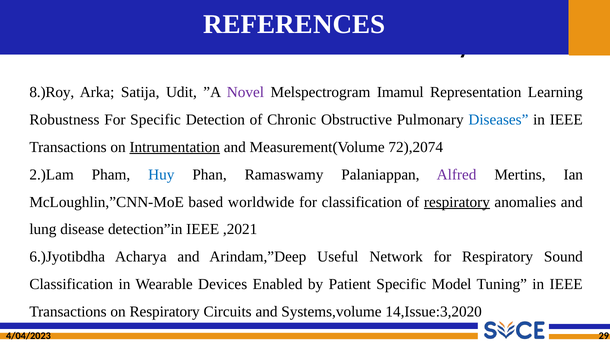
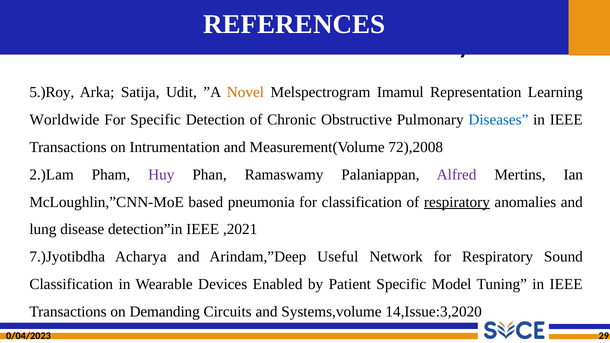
8.)Roy: 8.)Roy -> 5.)Roy
Novel colour: purple -> orange
Robustness: Robustness -> Worldwide
Intrumentation underline: present -> none
72),2074: 72),2074 -> 72),2008
Huy colour: blue -> purple
worldwide: worldwide -> pneumonia
6.)Jyotibdha: 6.)Jyotibdha -> 7.)Jyotibdha
on Respiratory: Respiratory -> Demanding
4/04/2023: 4/04/2023 -> 0/04/2023
